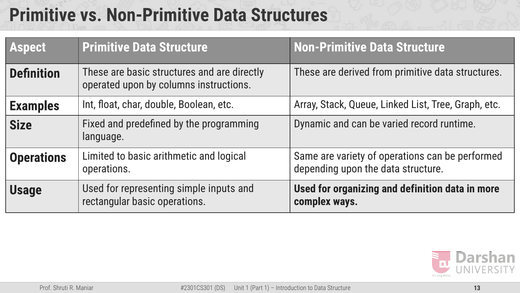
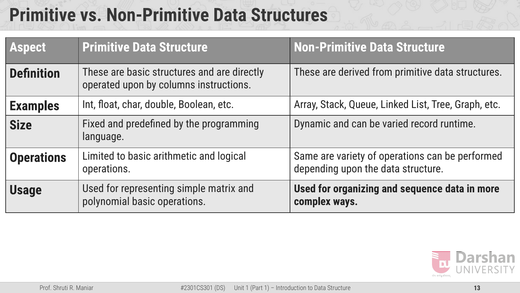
and definition: definition -> sequence
inputs: inputs -> matrix
rectangular: rectangular -> polynomial
